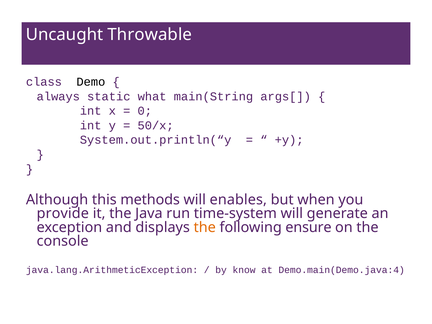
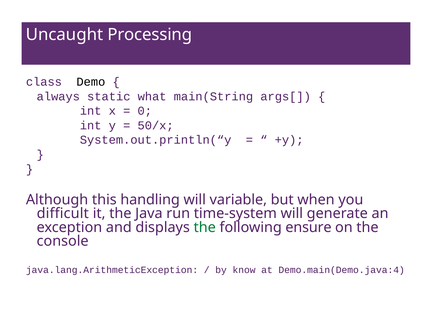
Throwable: Throwable -> Processing
methods: methods -> handling
enables: enables -> variable
provide: provide -> difficult
the at (205, 227) colour: orange -> green
